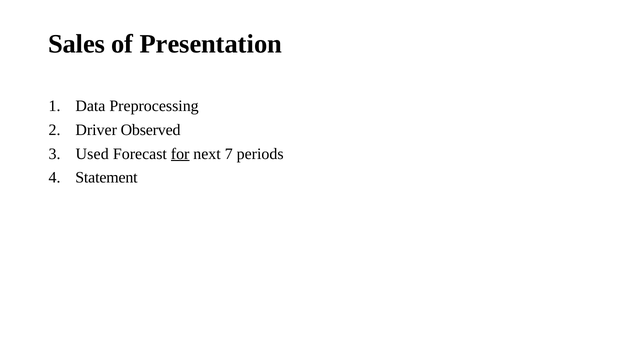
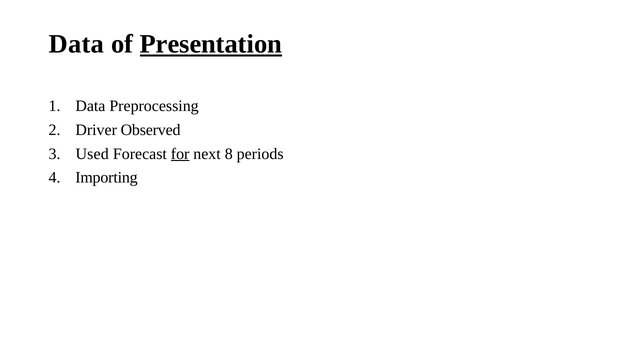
Sales at (77, 44): Sales -> Data
Presentation underline: none -> present
7: 7 -> 8
Statement: Statement -> Importing
